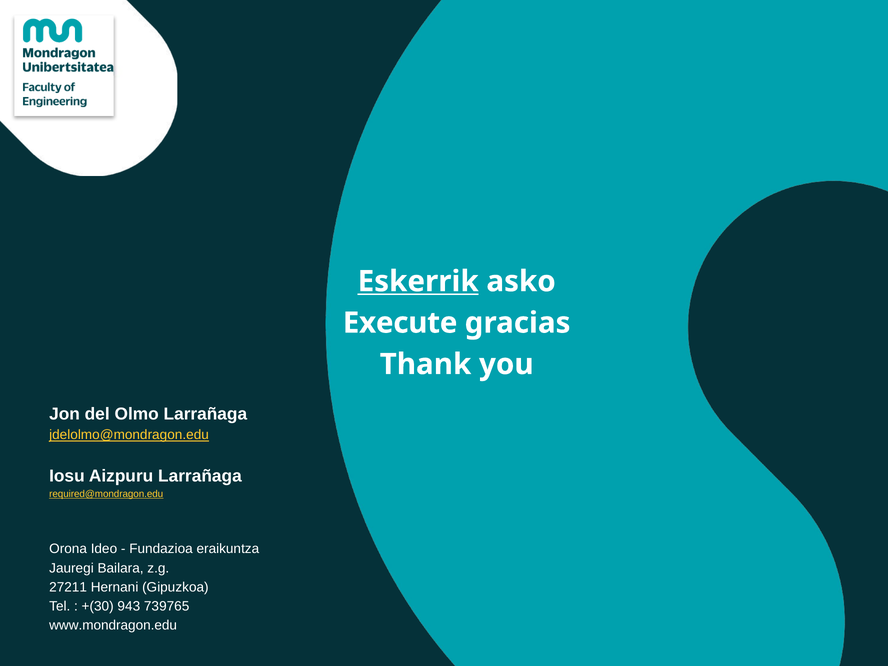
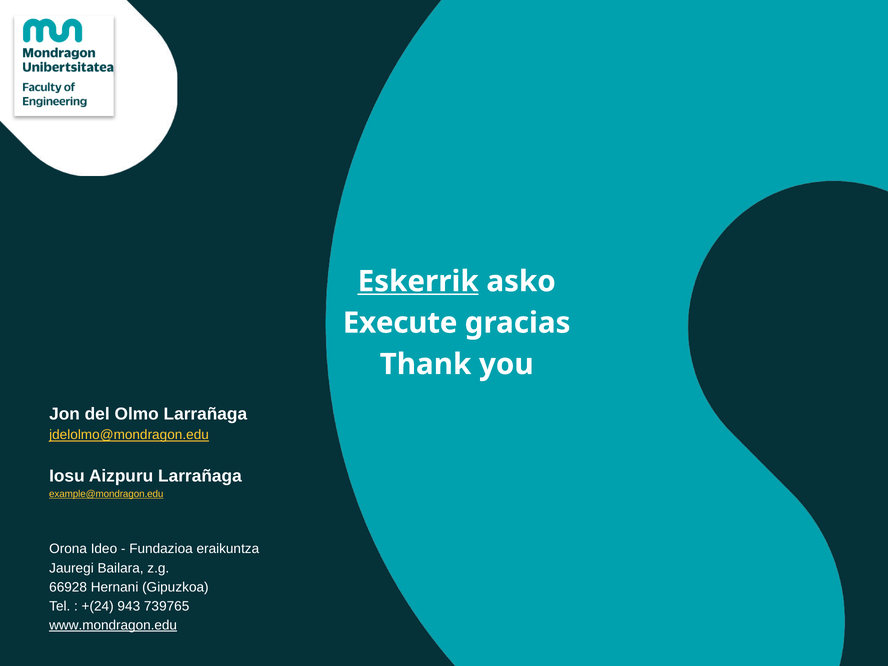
required@mondragon.edu: required@mondragon.edu -> example@mondragon.edu
27211: 27211 -> 66928
+(30: +(30 -> +(24
www.mondragon.edu underline: none -> present
